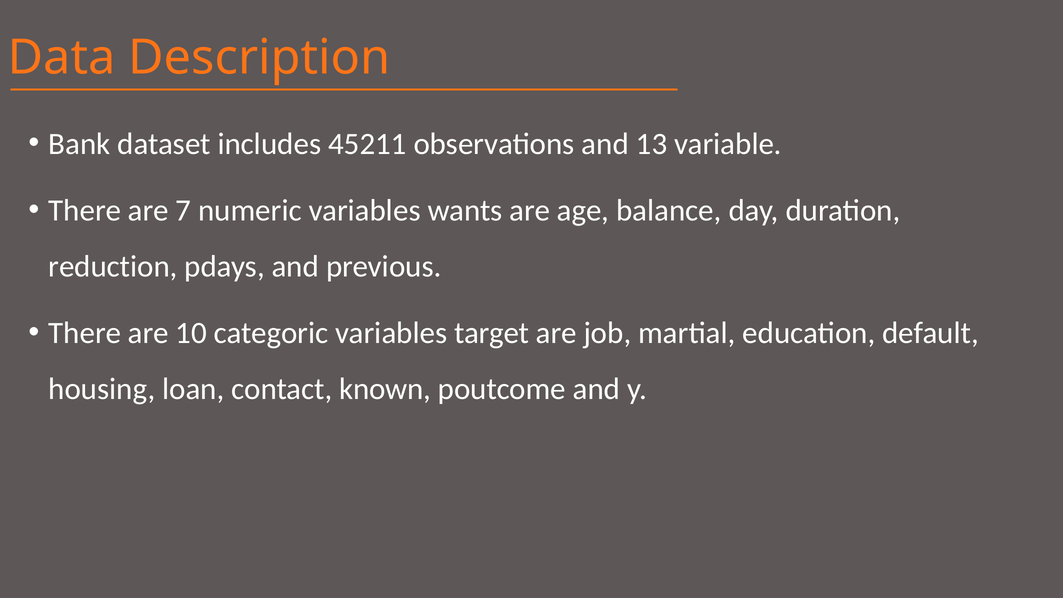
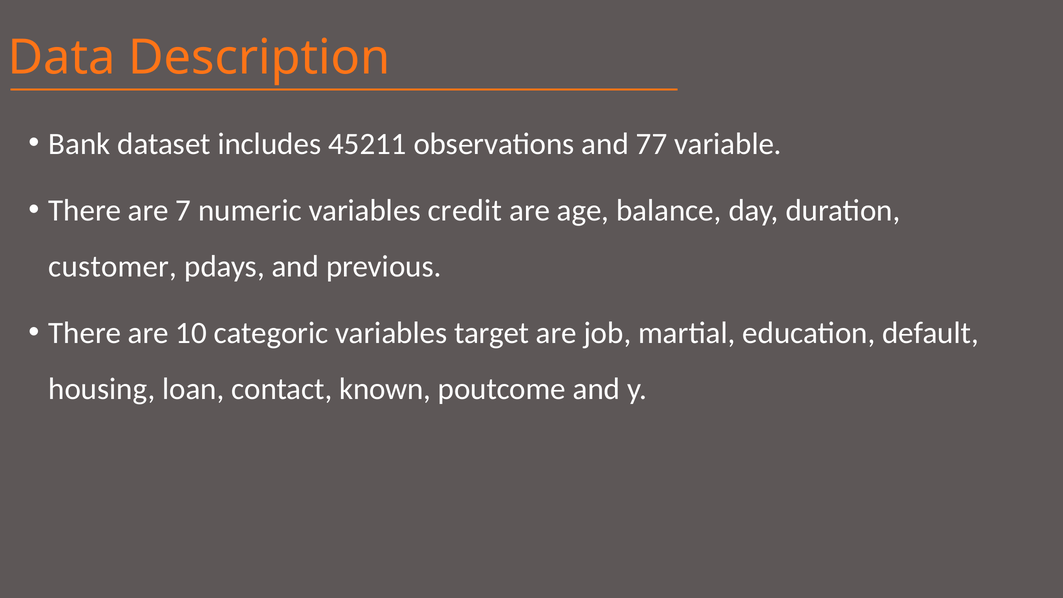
13: 13 -> 77
wants: wants -> credit
reduction: reduction -> customer
